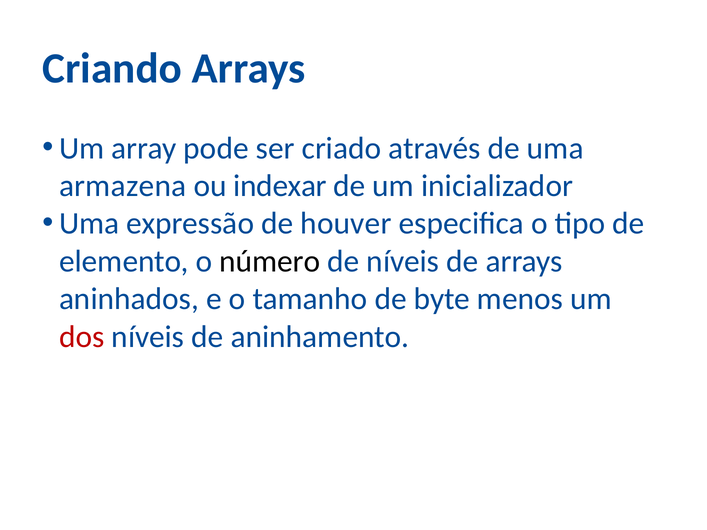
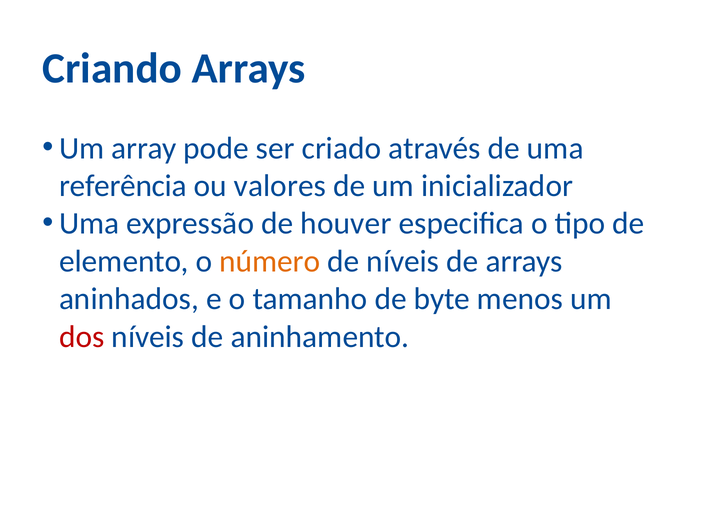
armazena: armazena -> referência
indexar: indexar -> valores
número colour: black -> orange
